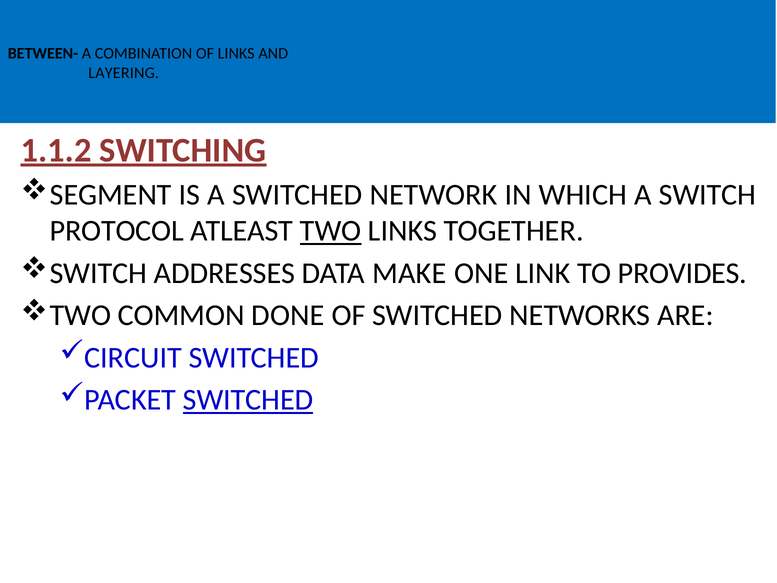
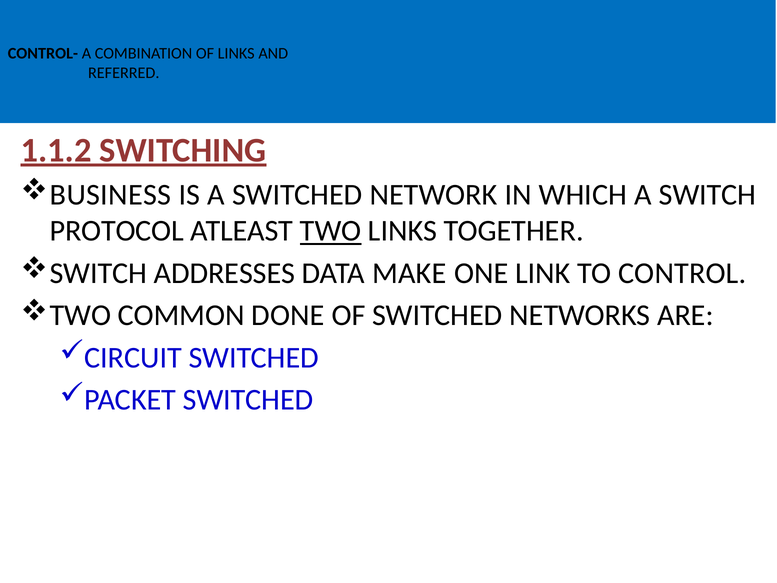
BETWEEN-: BETWEEN- -> CONTROL-
LAYERING: LAYERING -> REFERRED
SEGMENT: SEGMENT -> BUSINESS
PROVIDES: PROVIDES -> CONTROL
SWITCHED at (248, 400) underline: present -> none
